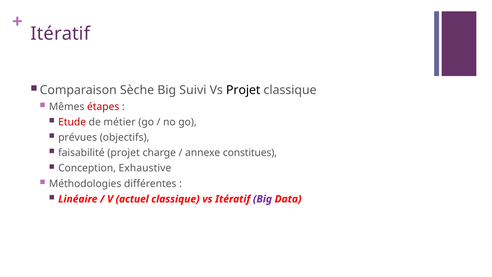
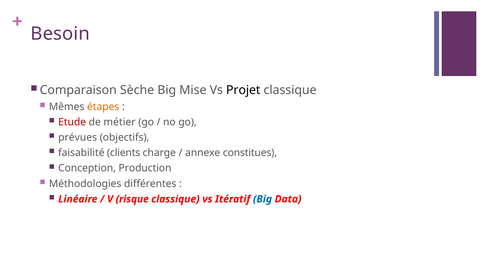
Itératif at (60, 34): Itératif -> Besoin
Suivi: Suivi -> Mise
étapes colour: red -> orange
faisabilité projet: projet -> clients
Exhaustive: Exhaustive -> Production
actuel: actuel -> risque
Big at (262, 199) colour: purple -> blue
